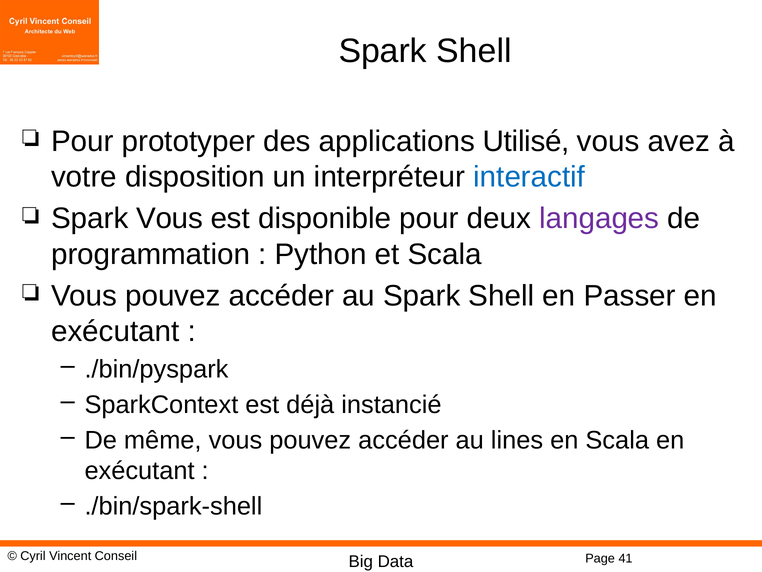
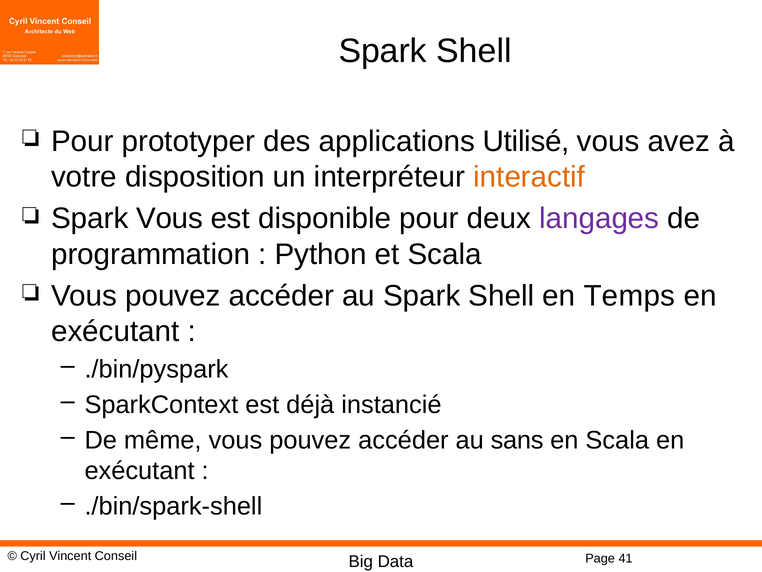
interactif colour: blue -> orange
Passer: Passer -> Temps
lines: lines -> sans
